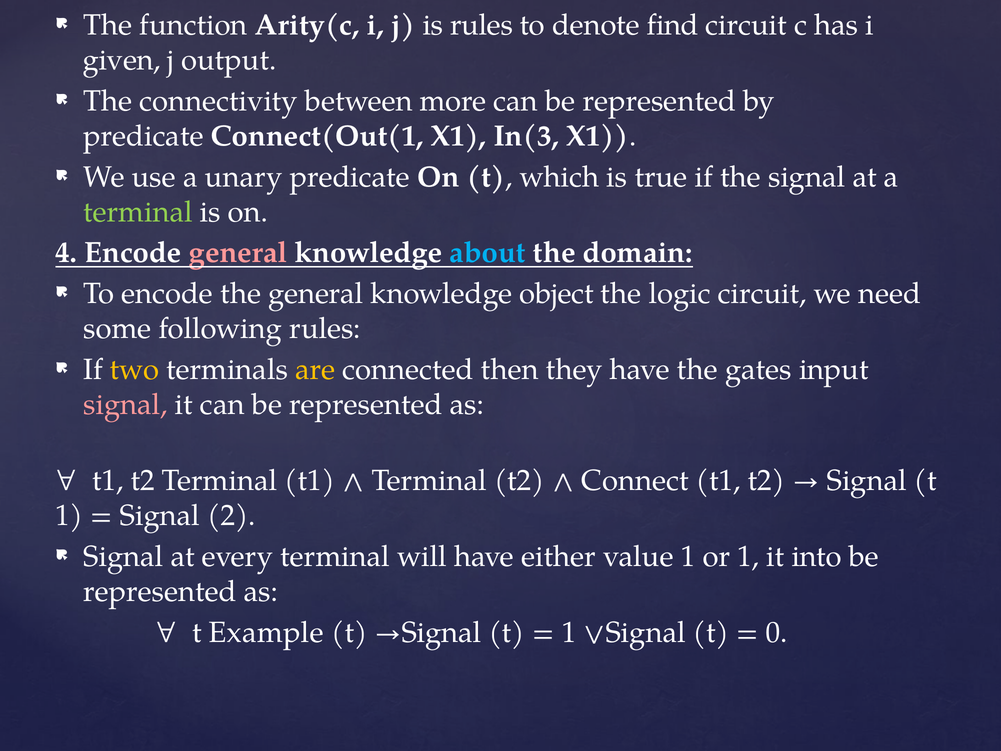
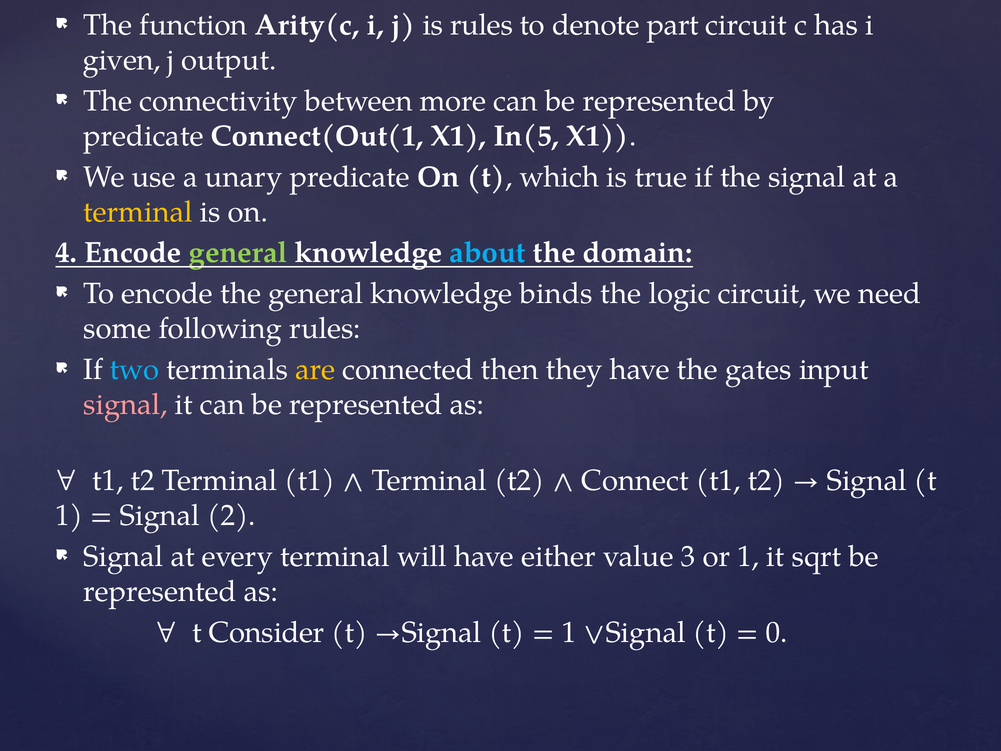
find: find -> part
In(3: In(3 -> In(5
terminal at (138, 212) colour: light green -> yellow
general at (238, 253) colour: pink -> light green
object: object -> binds
two colour: yellow -> light blue
value 1: 1 -> 3
into: into -> sqrt
Example: Example -> Consider
